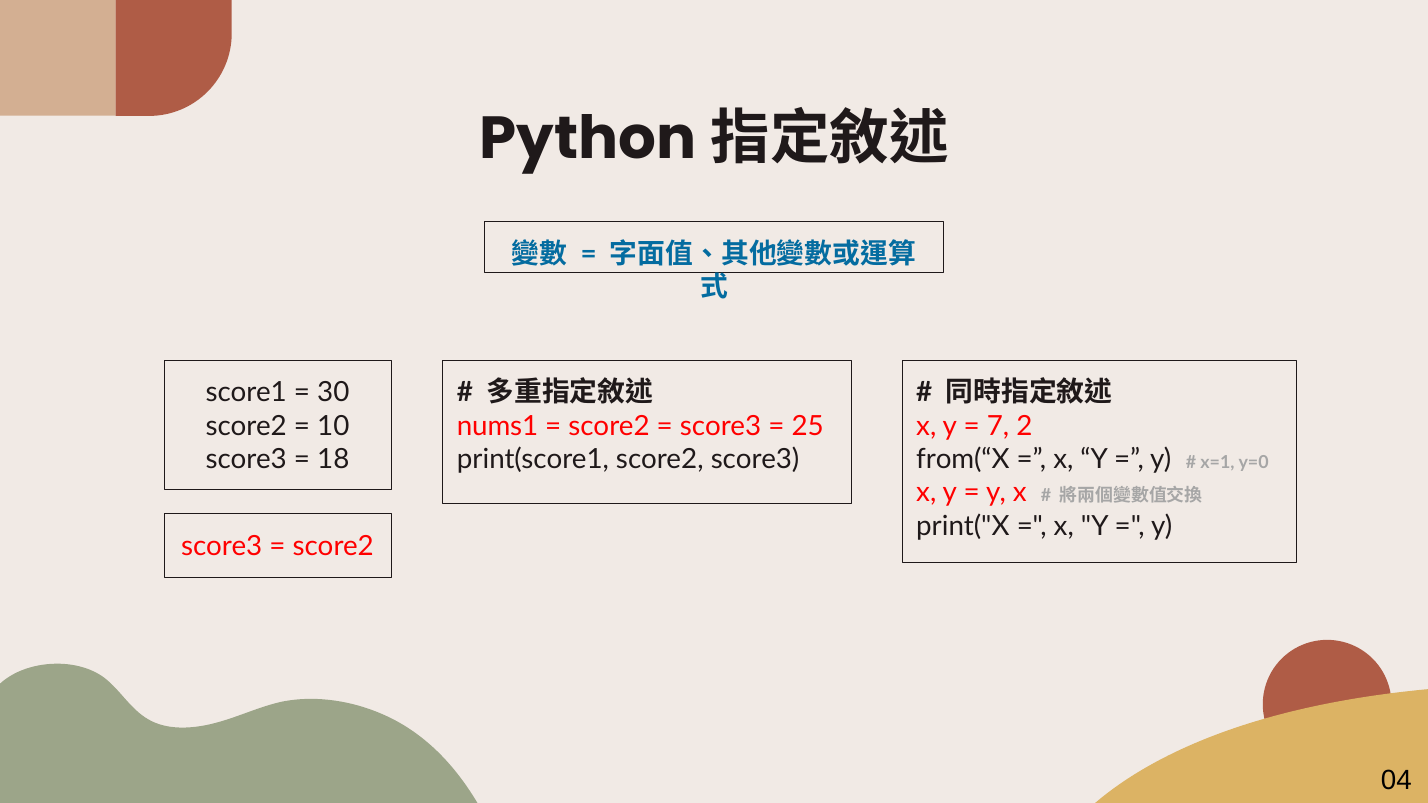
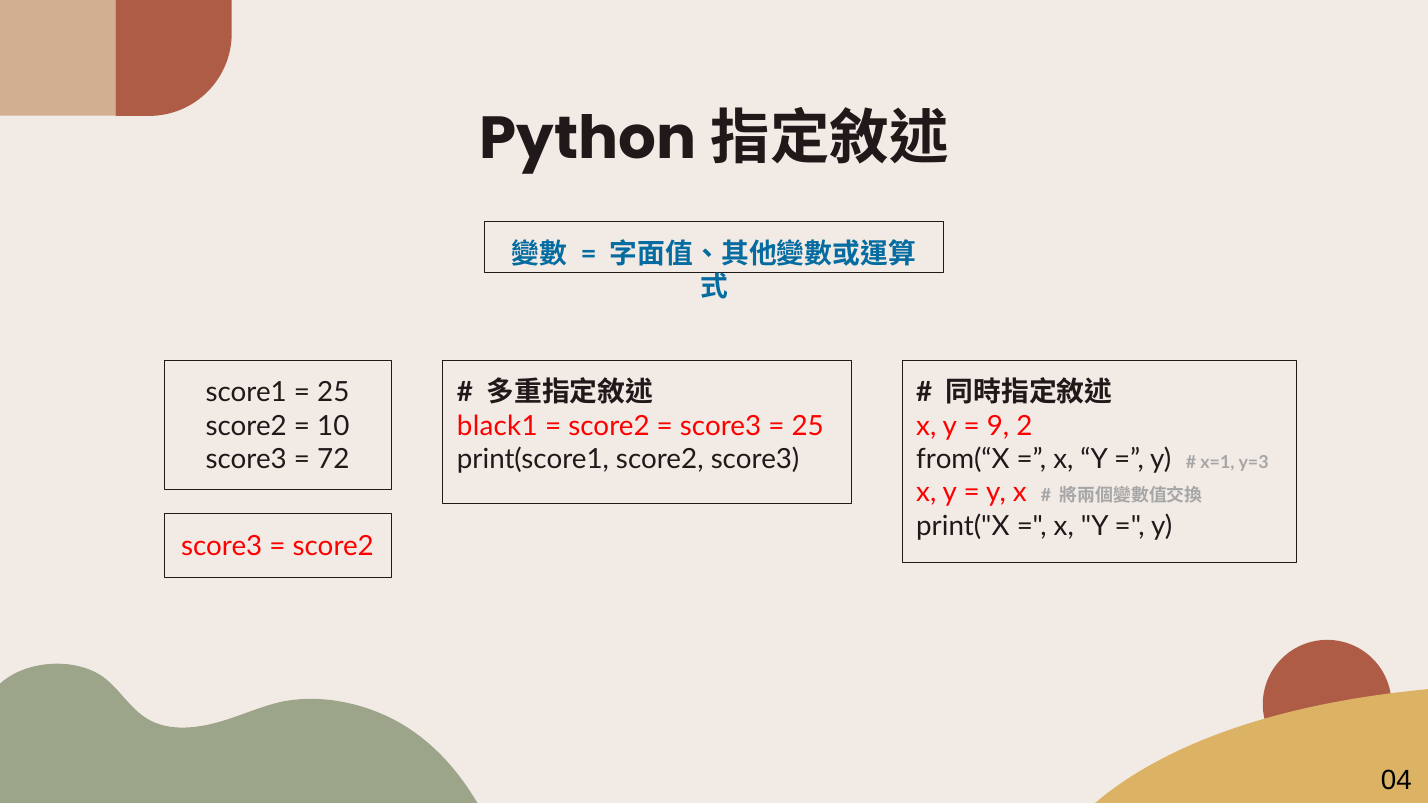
30 at (333, 393): 30 -> 25
nums1: nums1 -> black1
7: 7 -> 9
18: 18 -> 72
y=0: y=0 -> y=3
